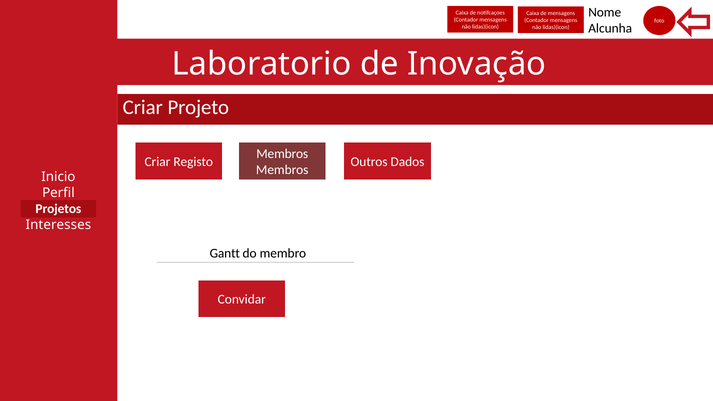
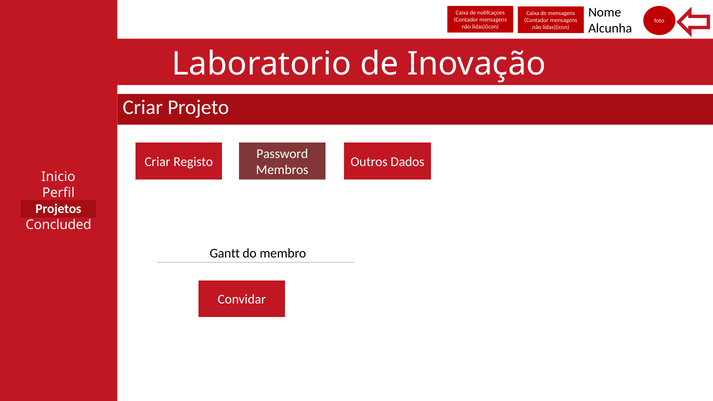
Membros at (282, 154): Membros -> Password
Interesses: Interesses -> Concluded
